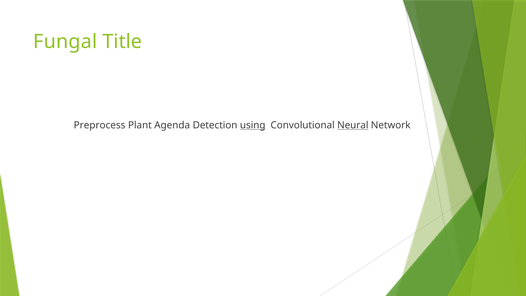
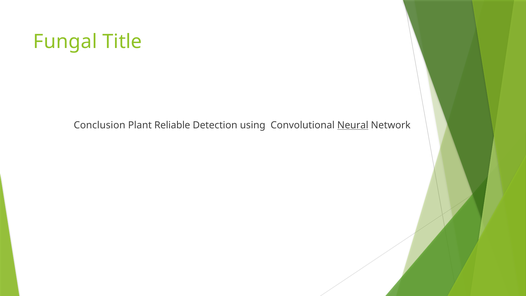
Preprocess: Preprocess -> Conclusion
Agenda: Agenda -> Reliable
using underline: present -> none
